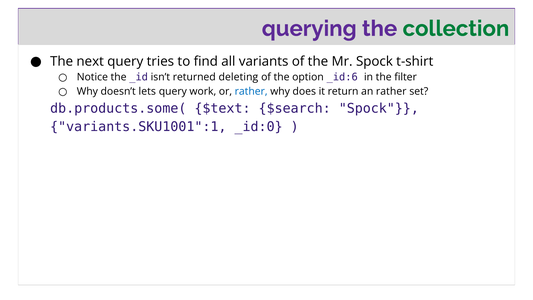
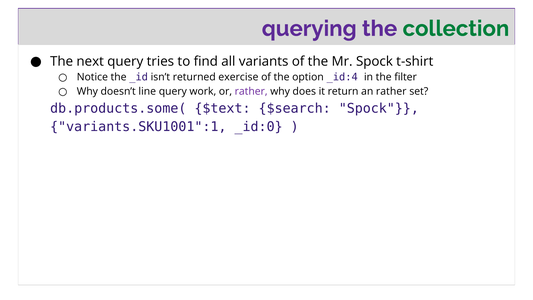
deleting: deleting -> exercise
_id:6: _id:6 -> _id:4
lets: lets -> line
rather at (251, 91) colour: blue -> purple
